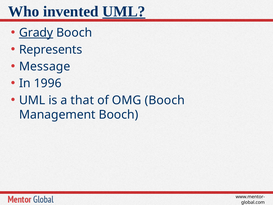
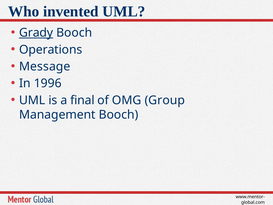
UML at (124, 12) underline: present -> none
Represents: Represents -> Operations
that: that -> final
OMG Booch: Booch -> Group
